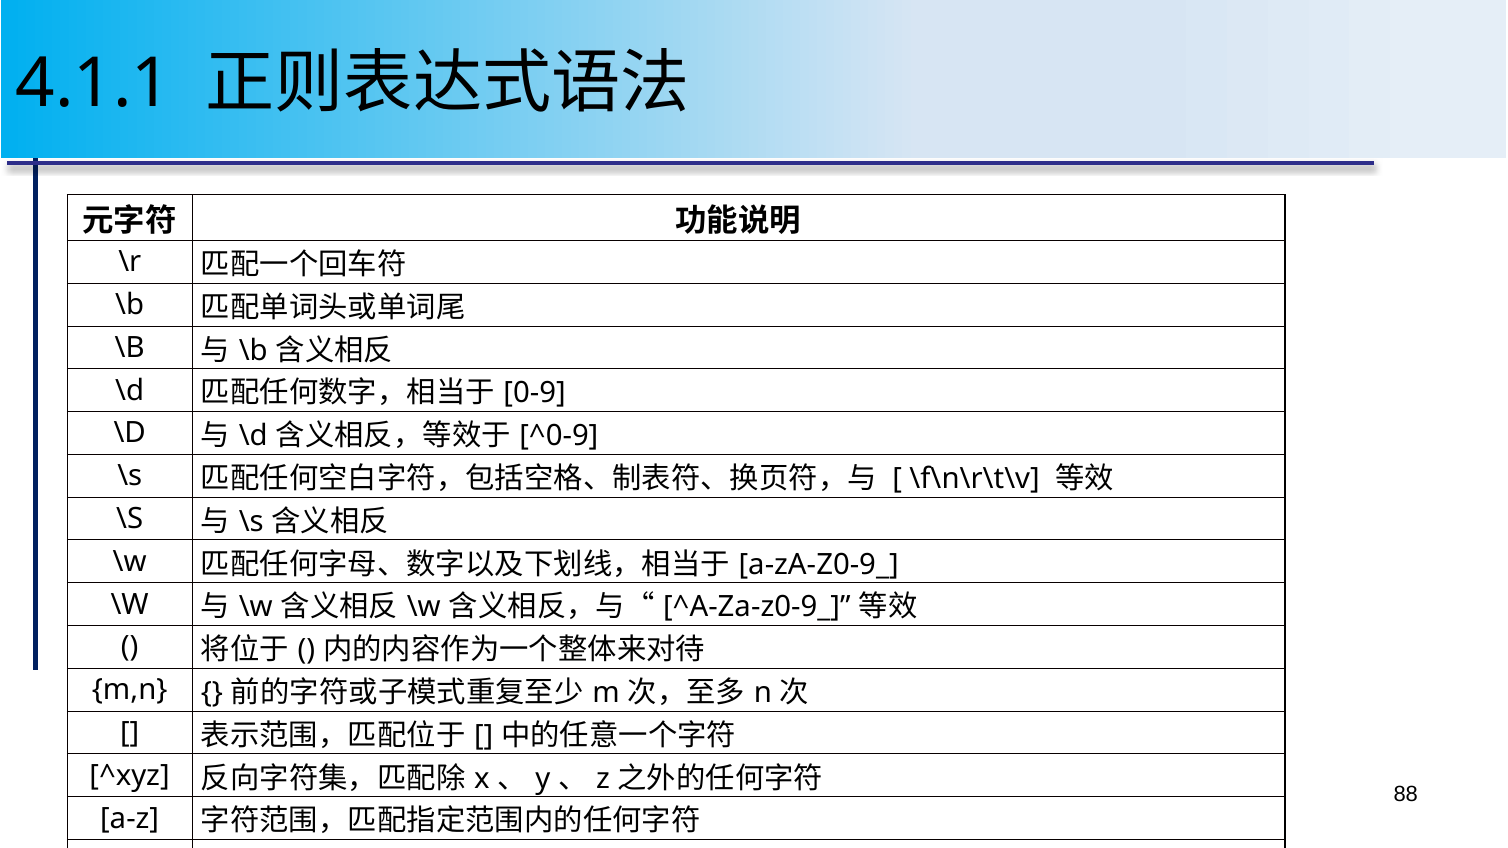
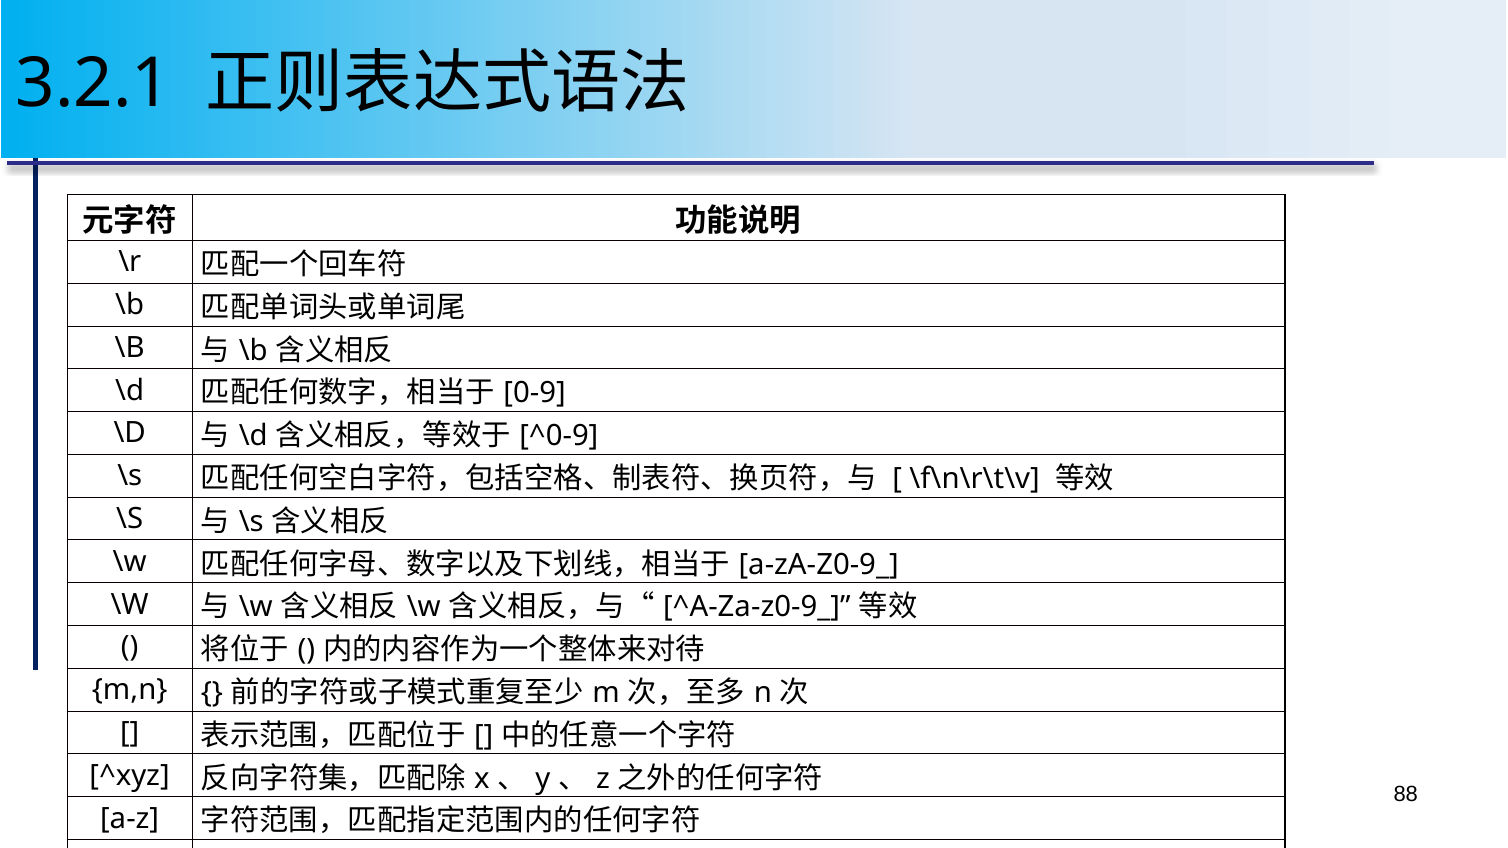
4.1.1: 4.1.1 -> 3.2.1
